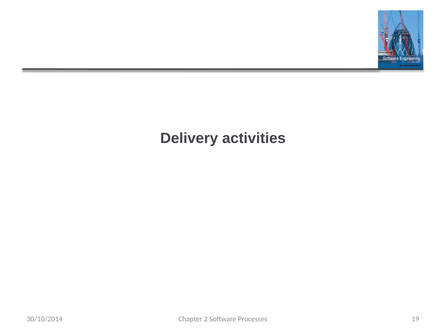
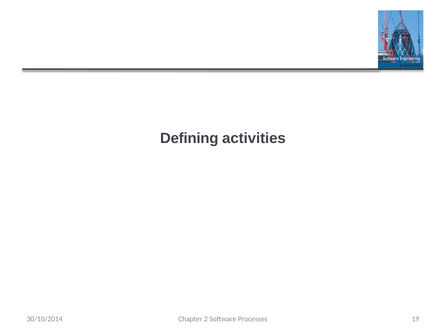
Delivery: Delivery -> Defining
